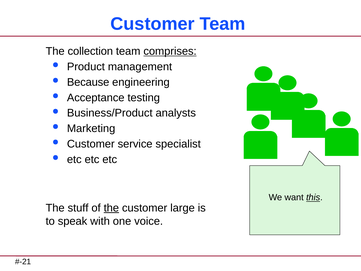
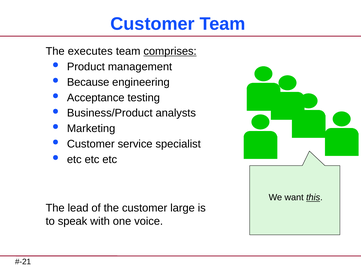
collection: collection -> executes
stuff: stuff -> lead
the at (111, 208) underline: present -> none
